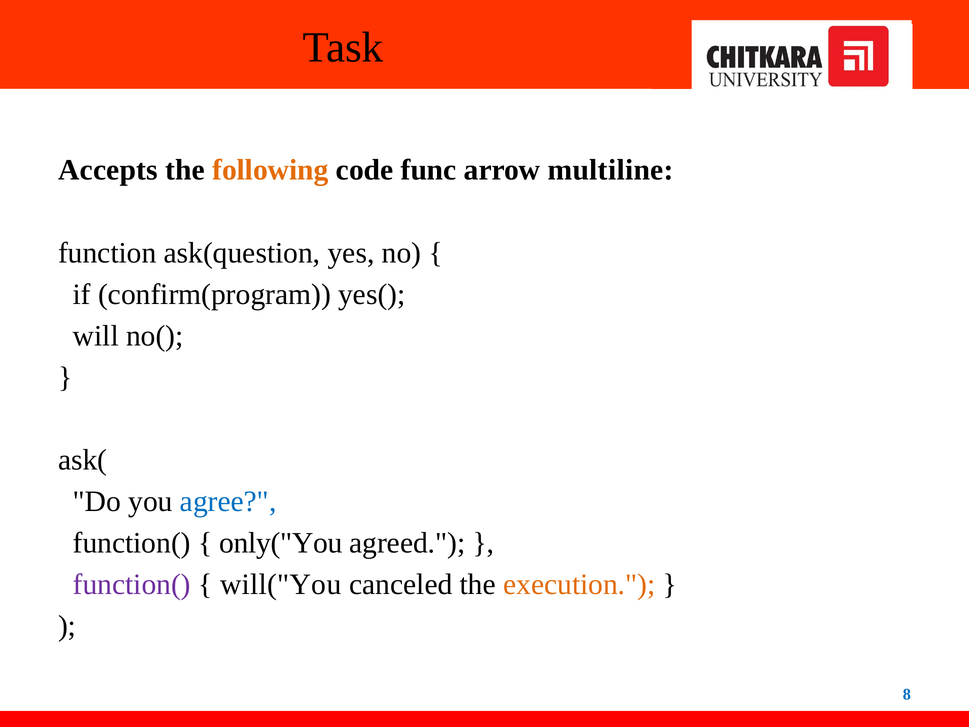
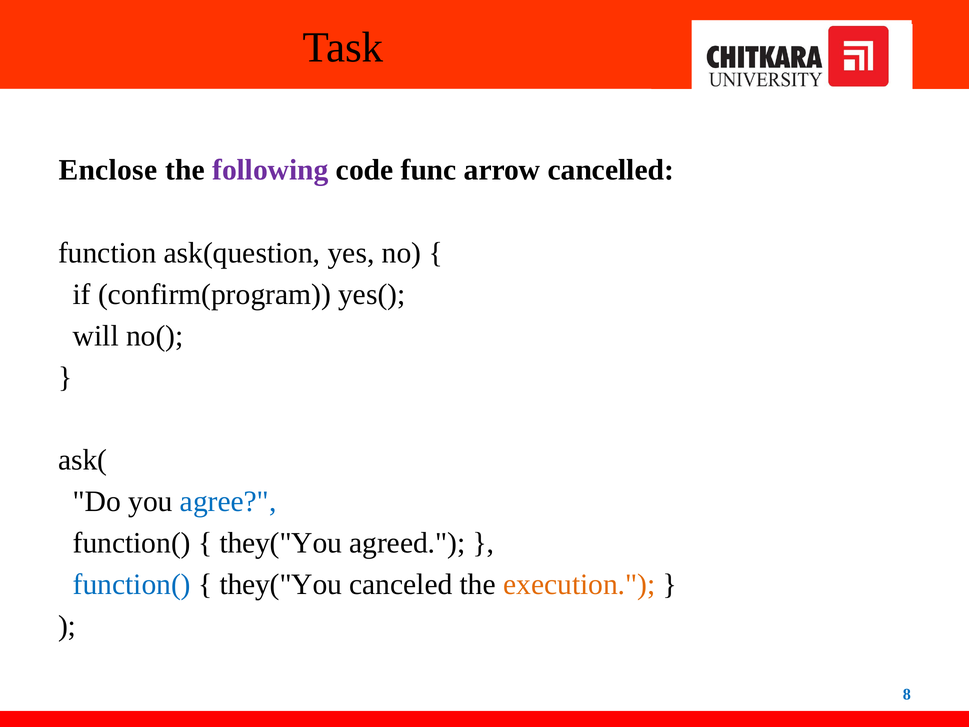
Accepts: Accepts -> Enclose
following colour: orange -> purple
multiline: multiline -> cancelled
only("You at (281, 543): only("You -> they("You
function( at (132, 584) colour: purple -> blue
will("You at (281, 584): will("You -> they("You
